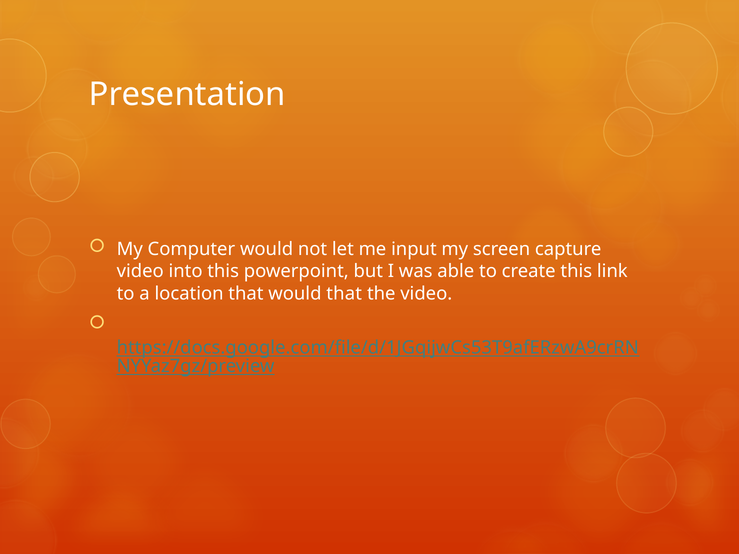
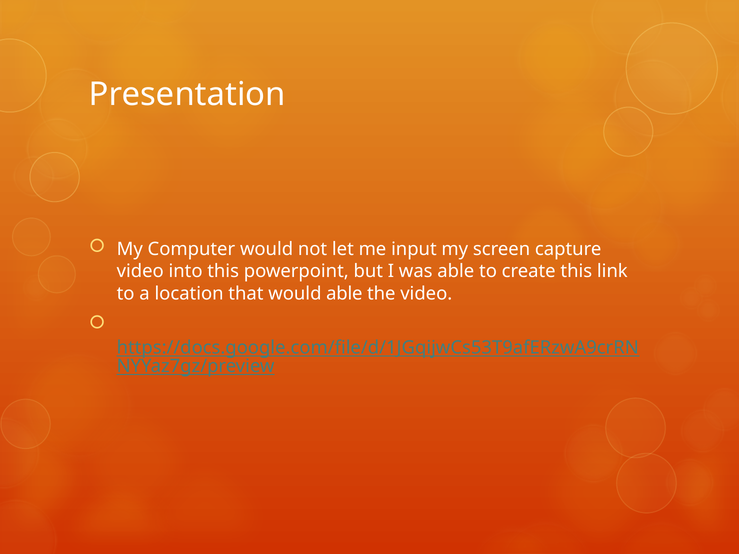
would that: that -> able
